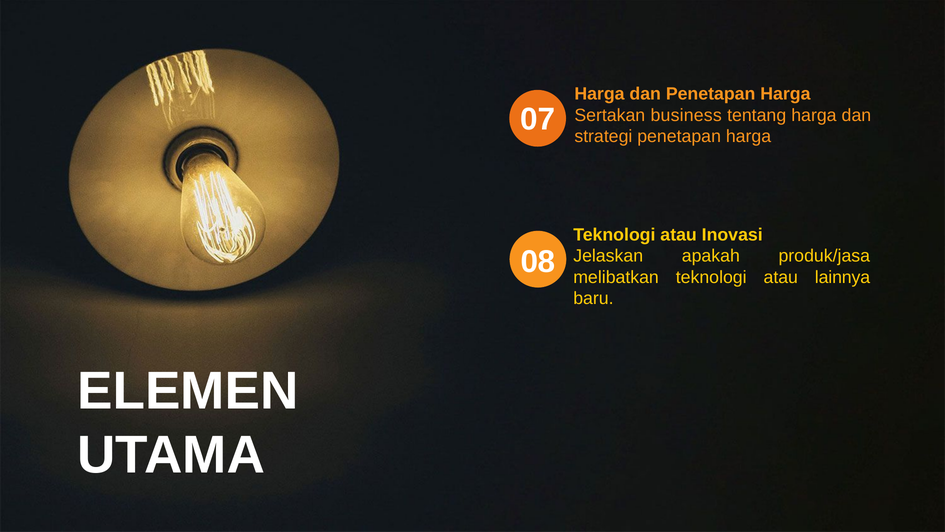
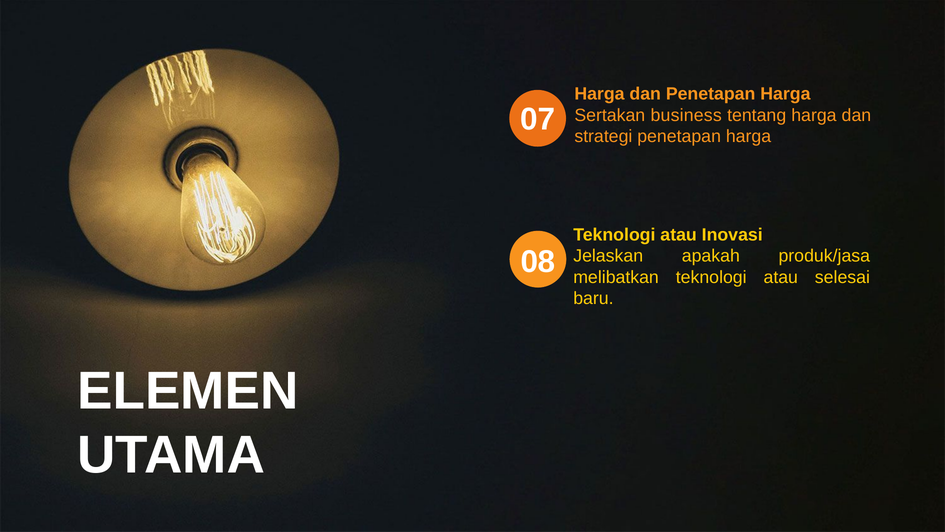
lainnya: lainnya -> selesai
